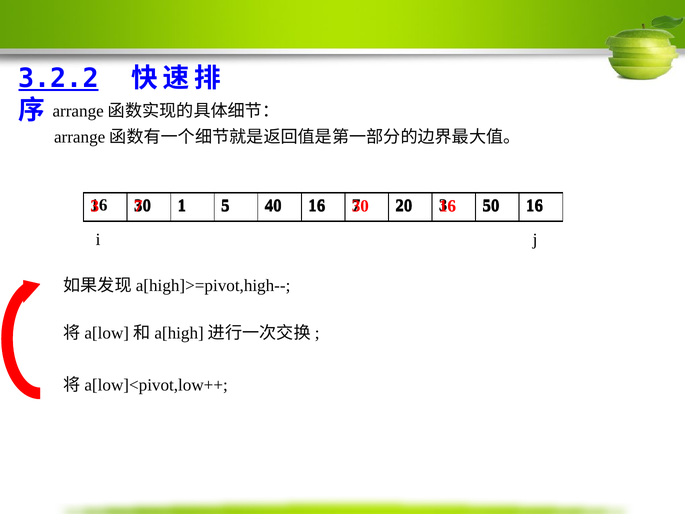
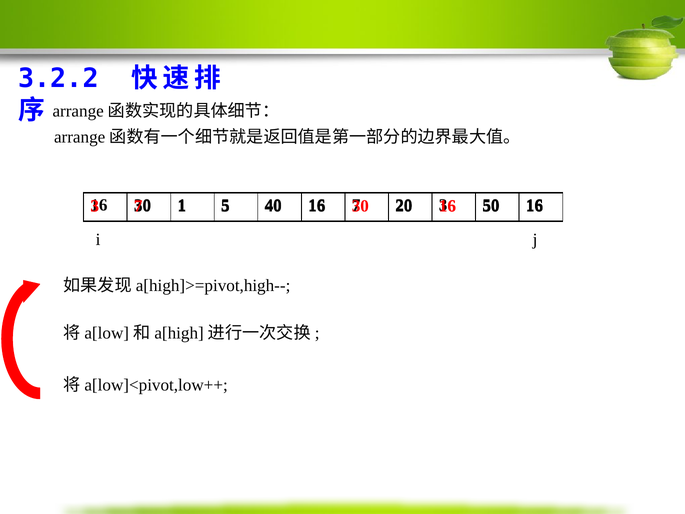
3.2.2 underline: present -> none
